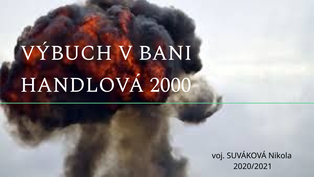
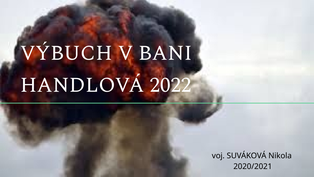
2000: 2000 -> 2022
